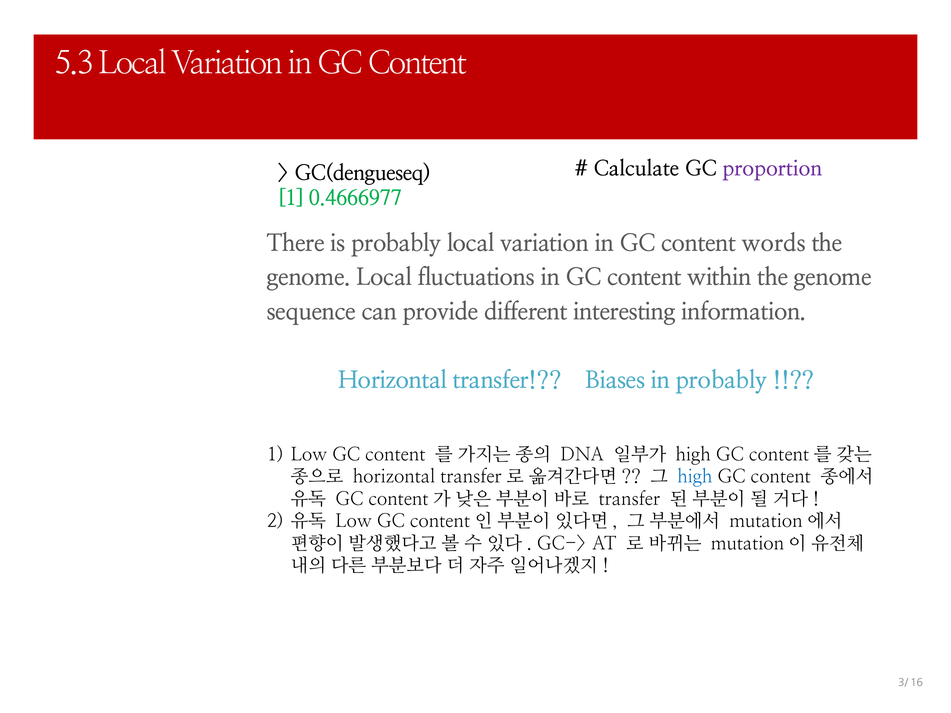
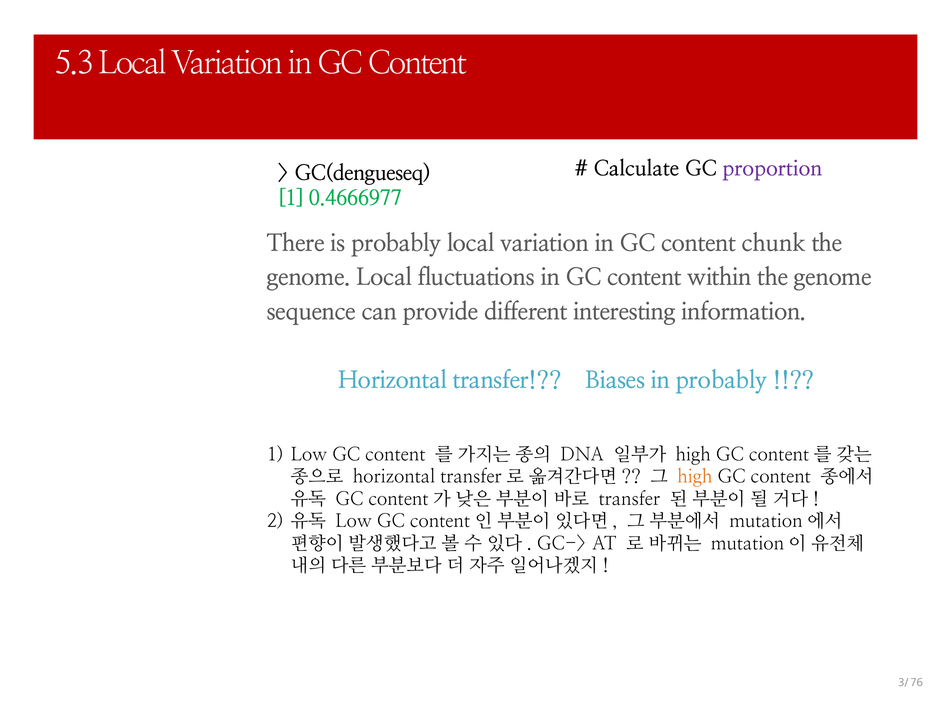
words: words -> chunk
high at (695, 477) colour: blue -> orange
16: 16 -> 76
